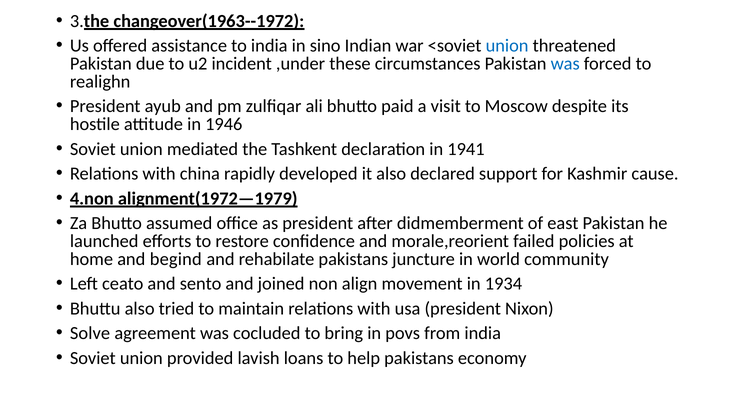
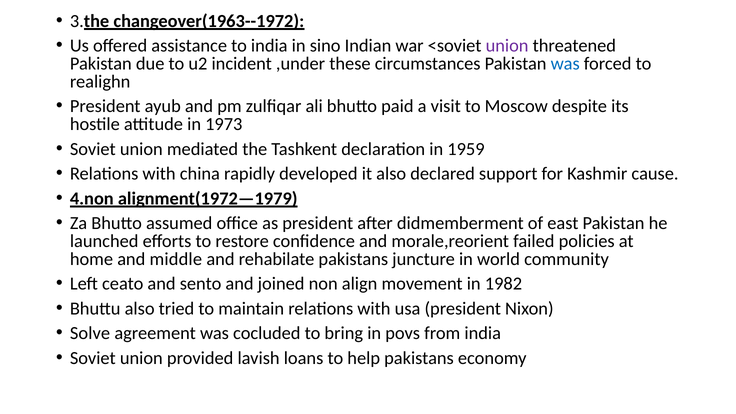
union at (507, 46) colour: blue -> purple
1946: 1946 -> 1973
1941: 1941 -> 1959
begind: begind -> middle
1934: 1934 -> 1982
